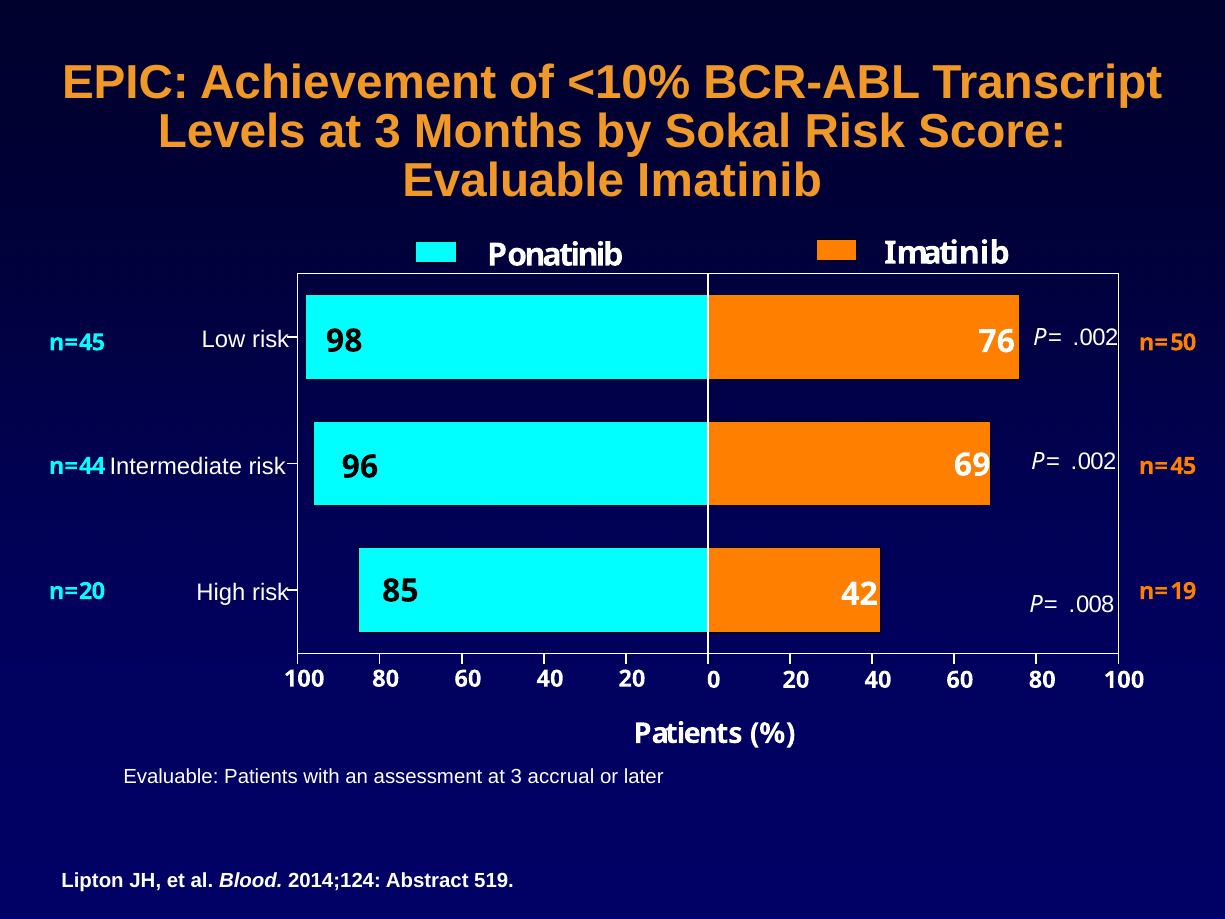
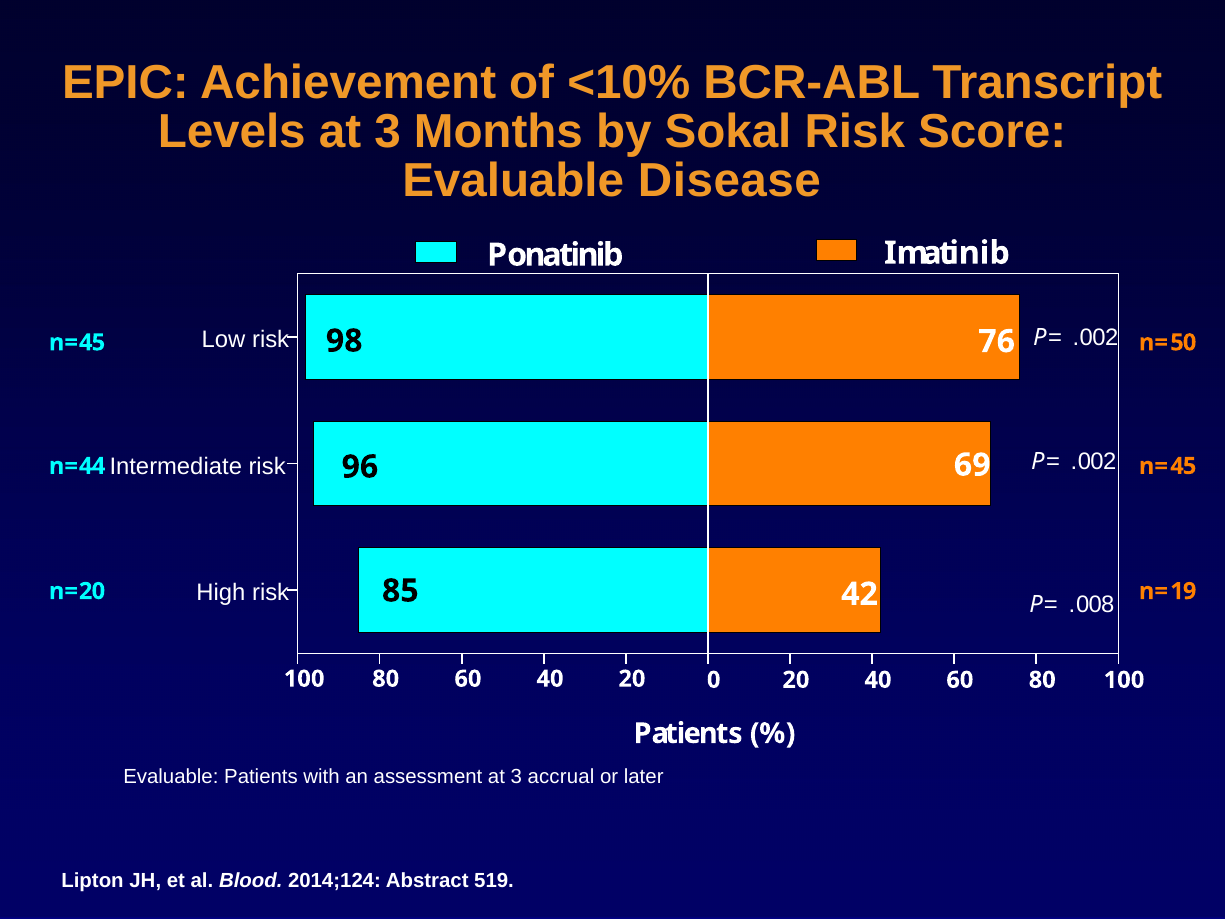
Evaluable Imatinib: Imatinib -> Disease
